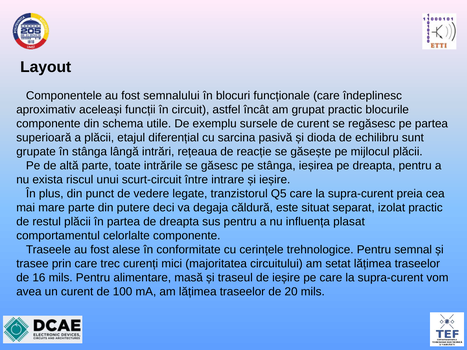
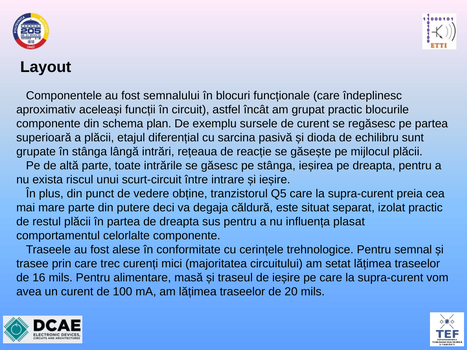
utile: utile -> plan
legate: legate -> obține
